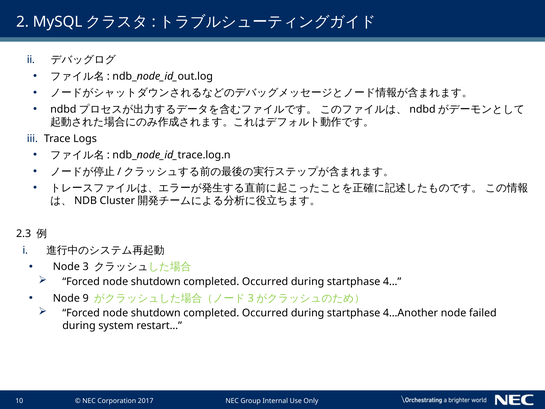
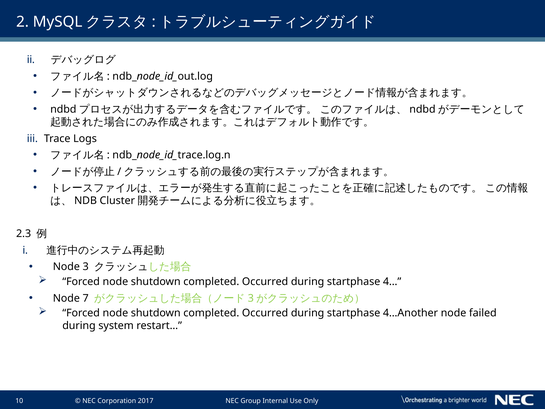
9: 9 -> 7
